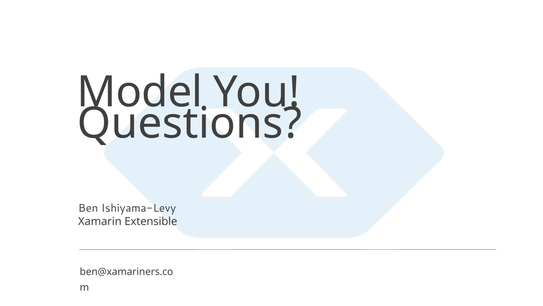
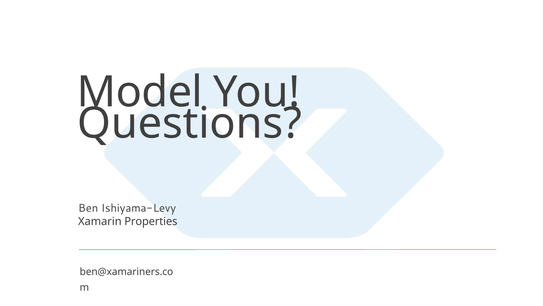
Extensible: Extensible -> Properties
